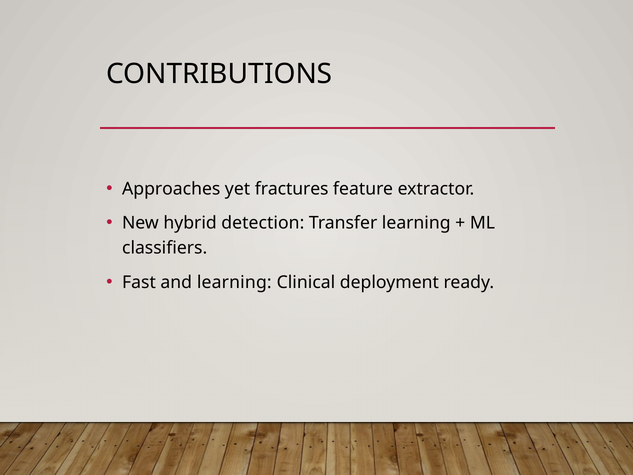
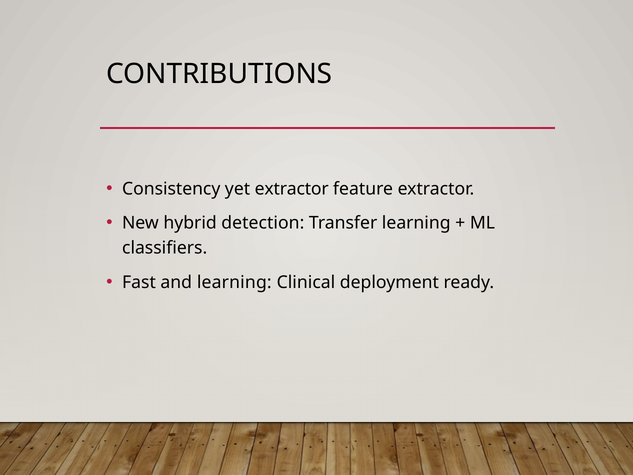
Approaches: Approaches -> Consistency
yet fractures: fractures -> extractor
